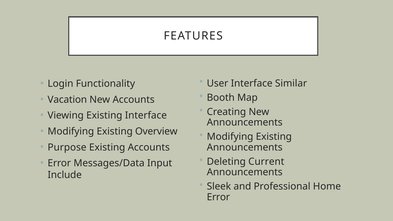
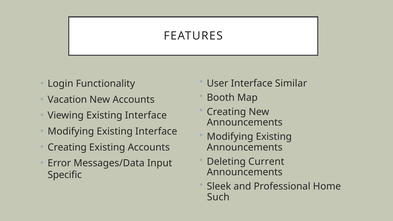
Modifying Existing Overview: Overview -> Interface
Purpose at (67, 147): Purpose -> Creating
Include: Include -> Specific
Error at (218, 197): Error -> Such
